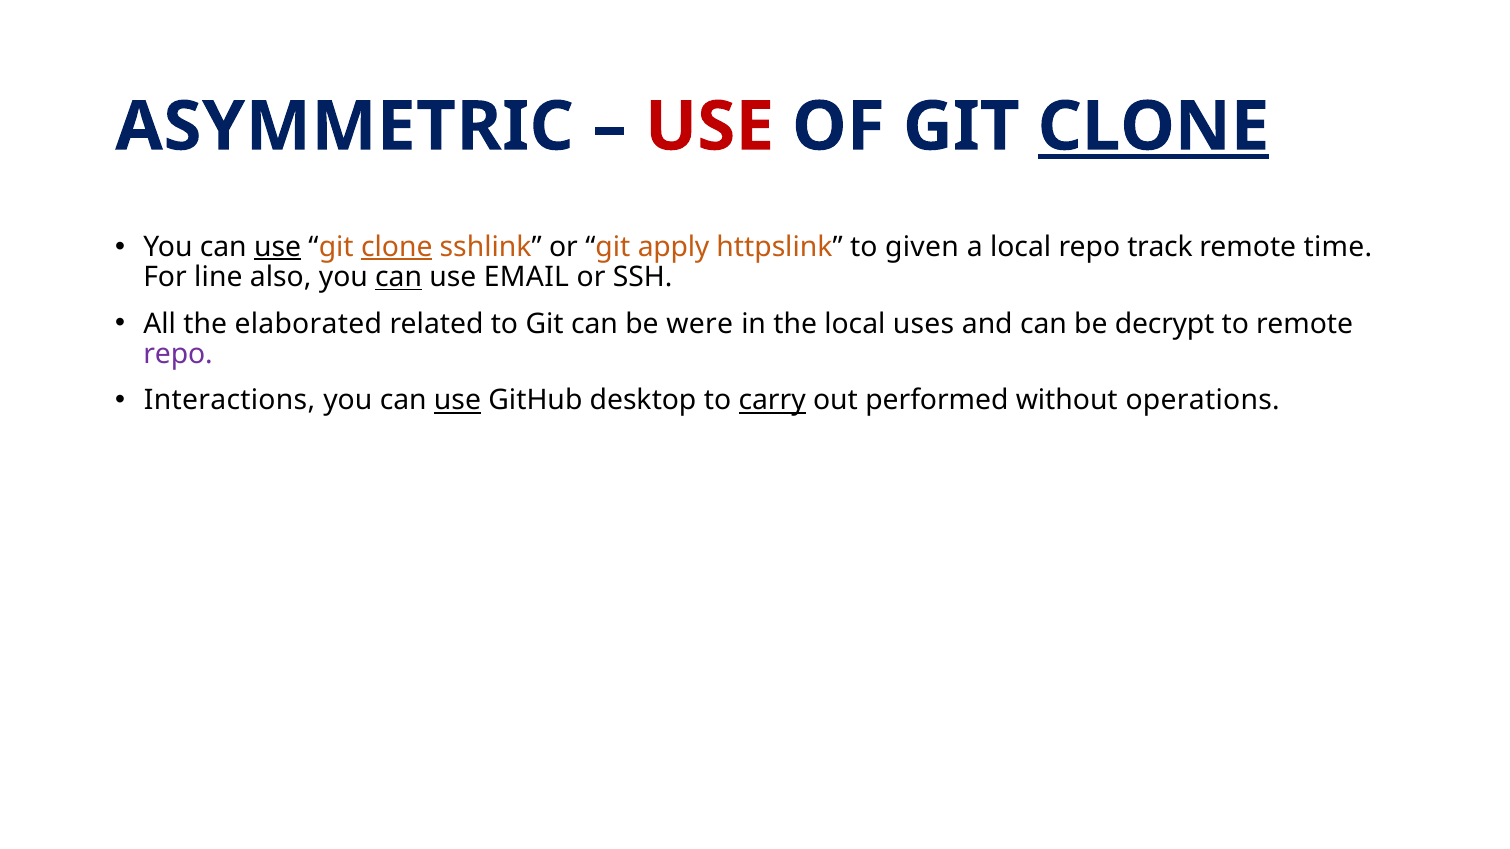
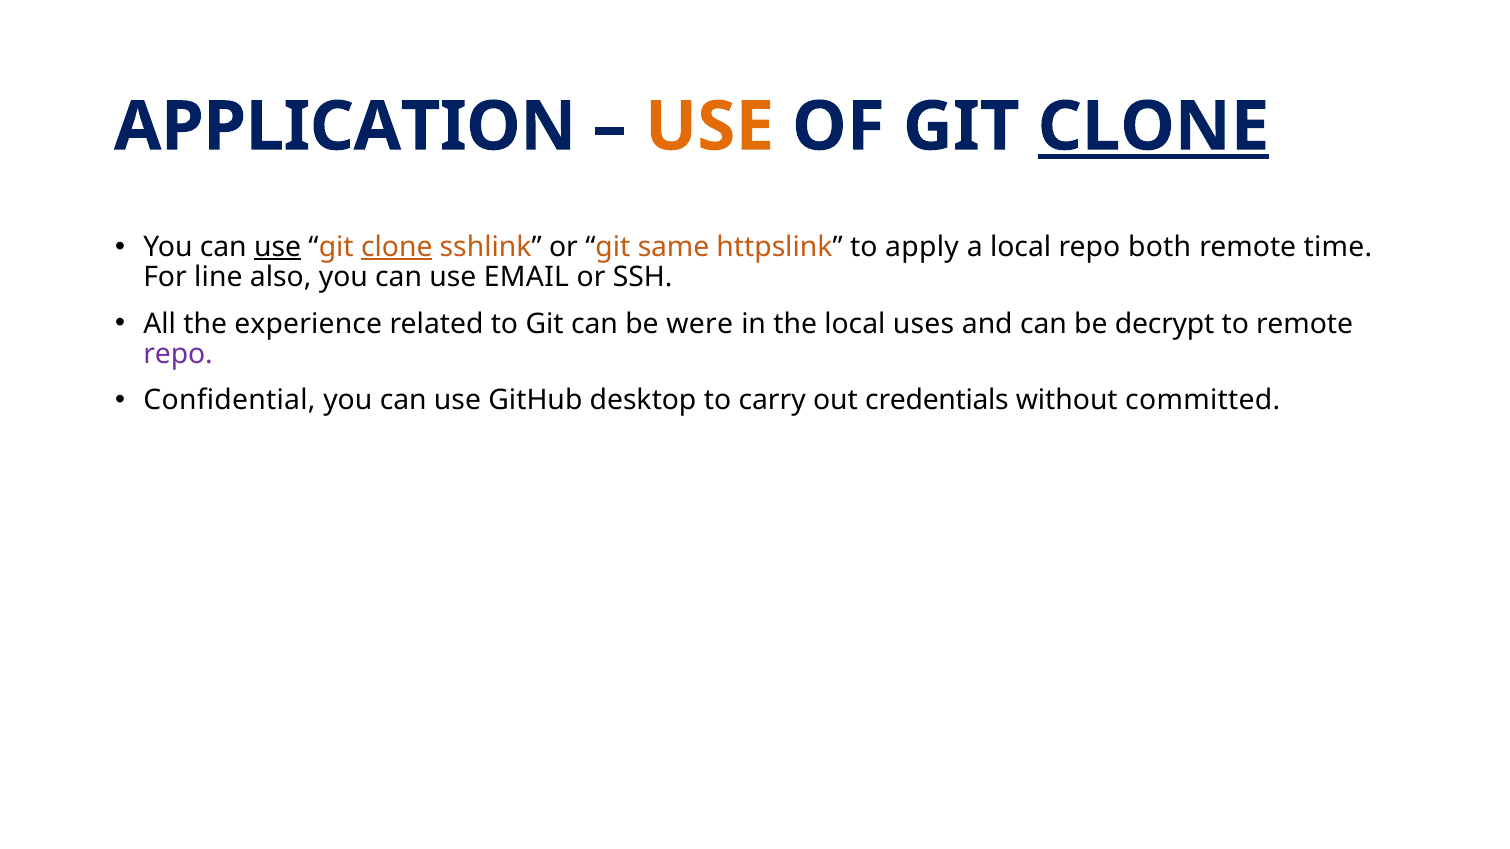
ASYMMETRIC: ASYMMETRIC -> APPLICATION
USE at (710, 127) colour: red -> orange
apply: apply -> same
given: given -> apply
track: track -> both
can at (399, 277) underline: present -> none
elaborated: elaborated -> experience
Interactions: Interactions -> Confidential
use at (457, 401) underline: present -> none
carry underline: present -> none
performed: performed -> credentials
operations: operations -> committed
